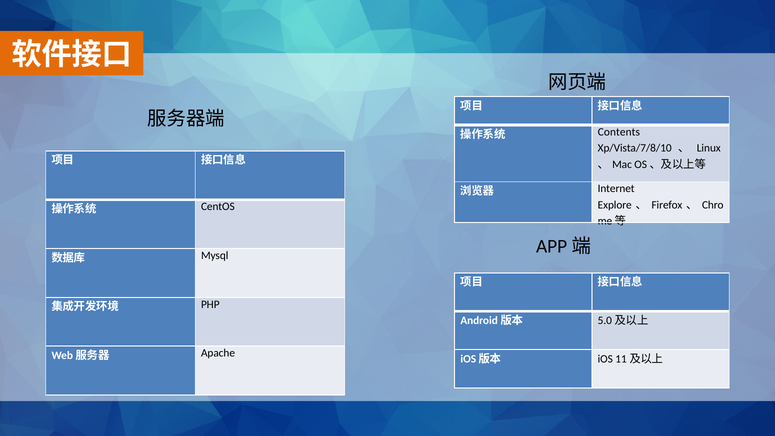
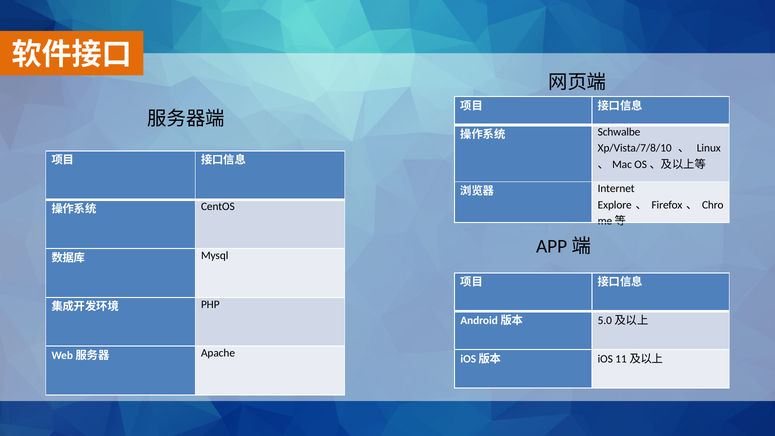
Contents: Contents -> Schwalbe
